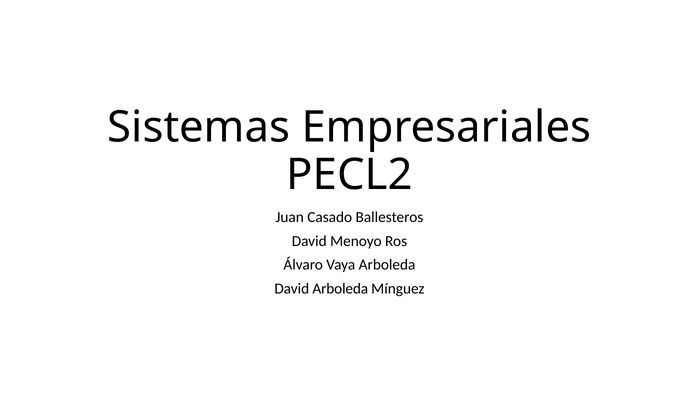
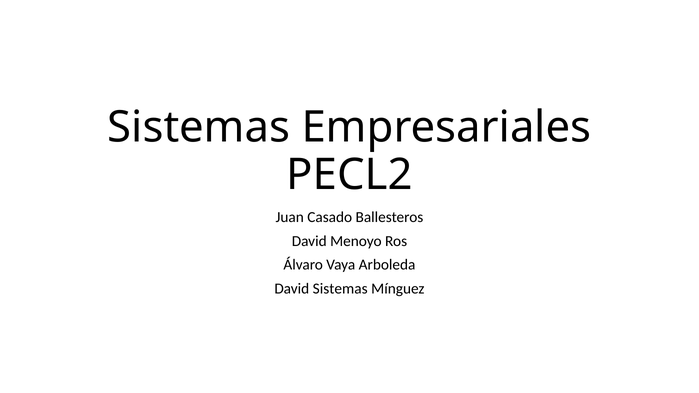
David Arboleda: Arboleda -> Sistemas
